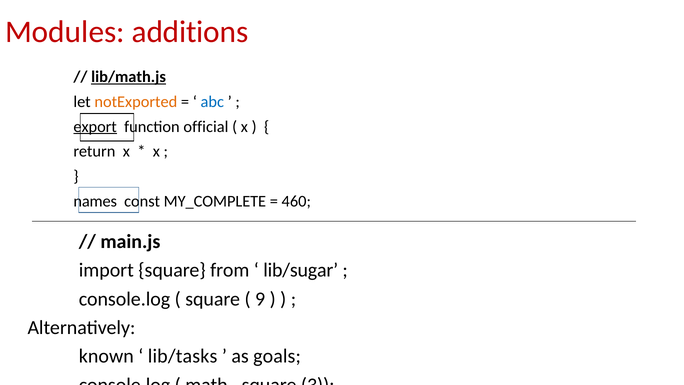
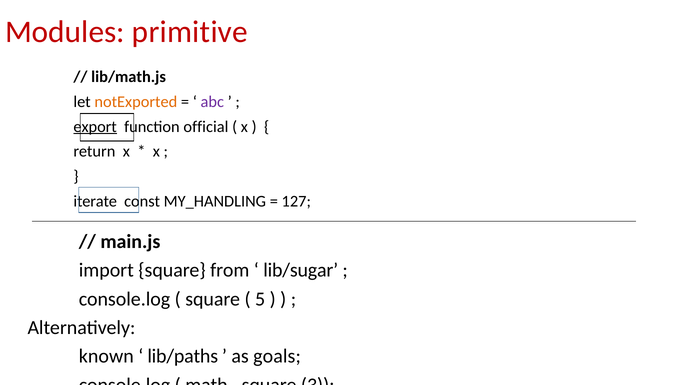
additions: additions -> primitive
lib/math.js underline: present -> none
abc colour: blue -> purple
names: names -> iterate
MY_COMPLETE: MY_COMPLETE -> MY_HANDLING
460: 460 -> 127
9: 9 -> 5
lib/tasks: lib/tasks -> lib/paths
